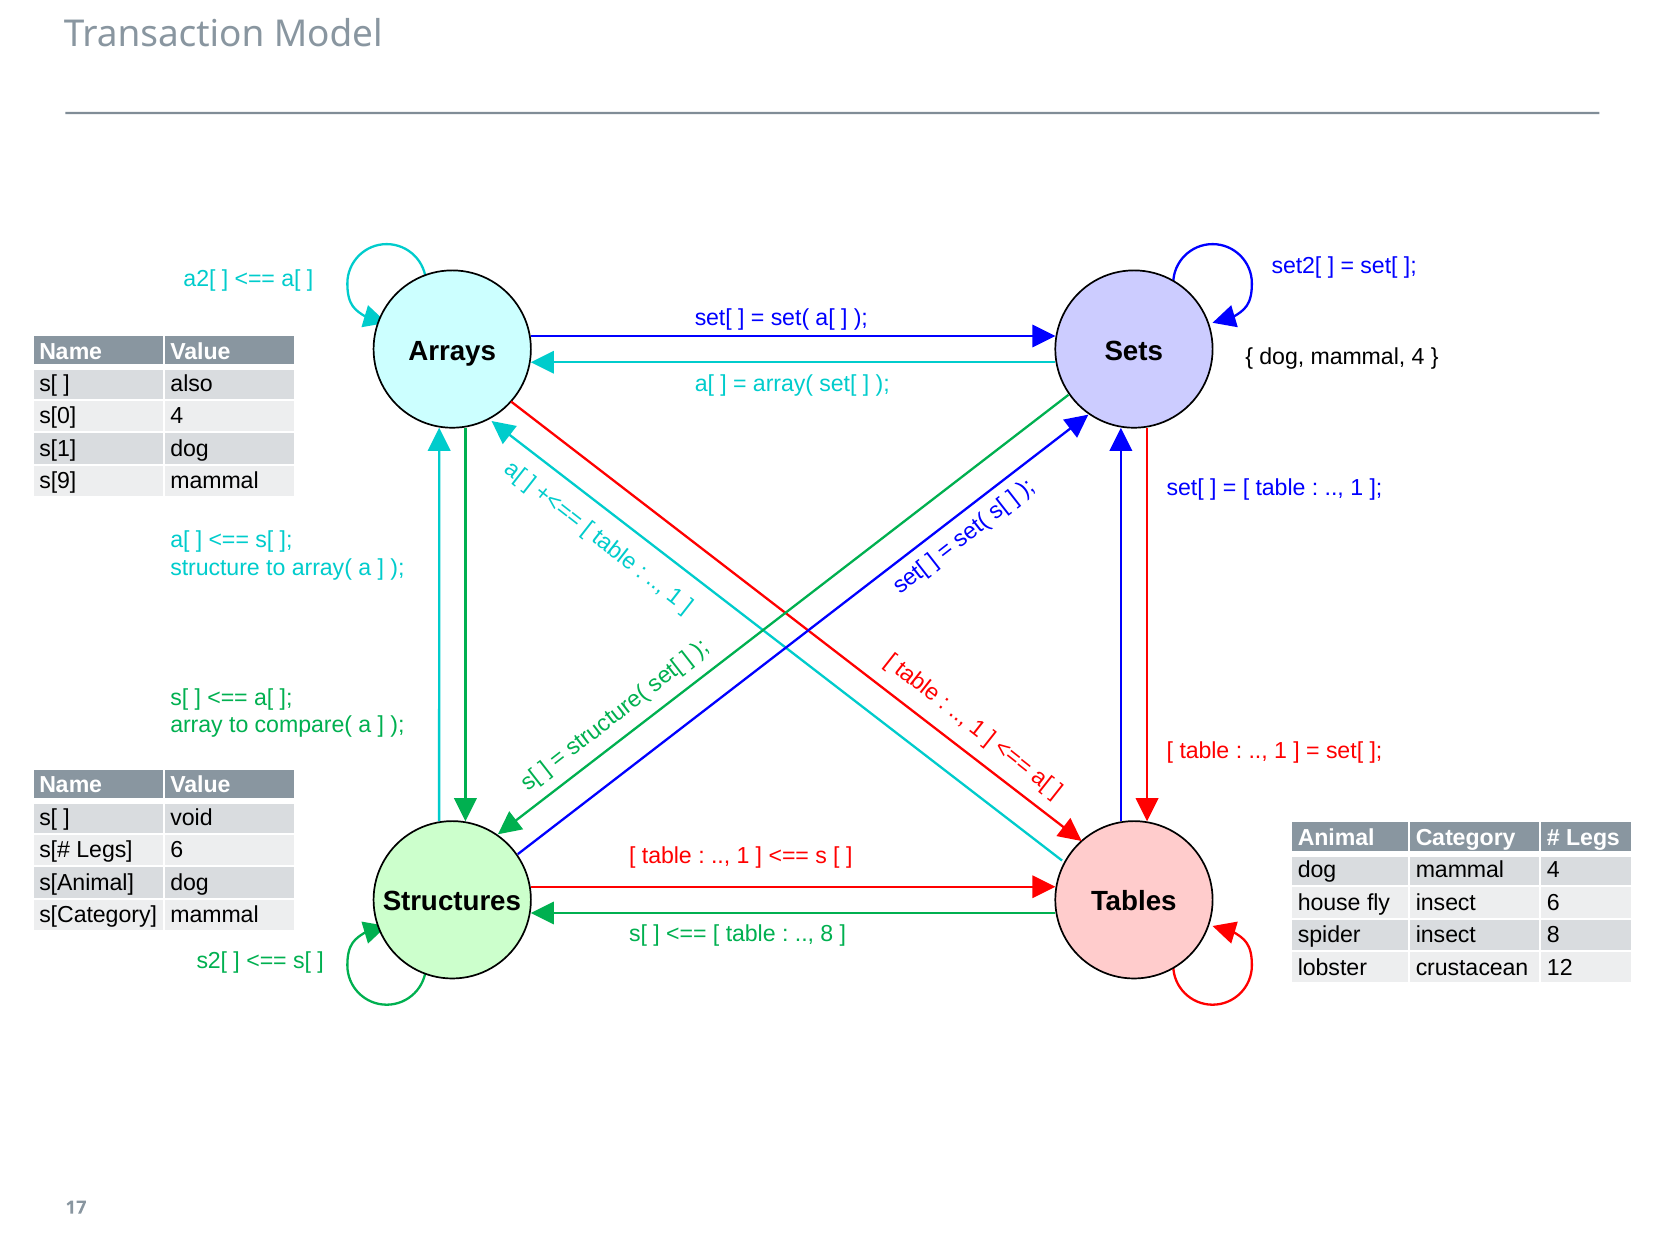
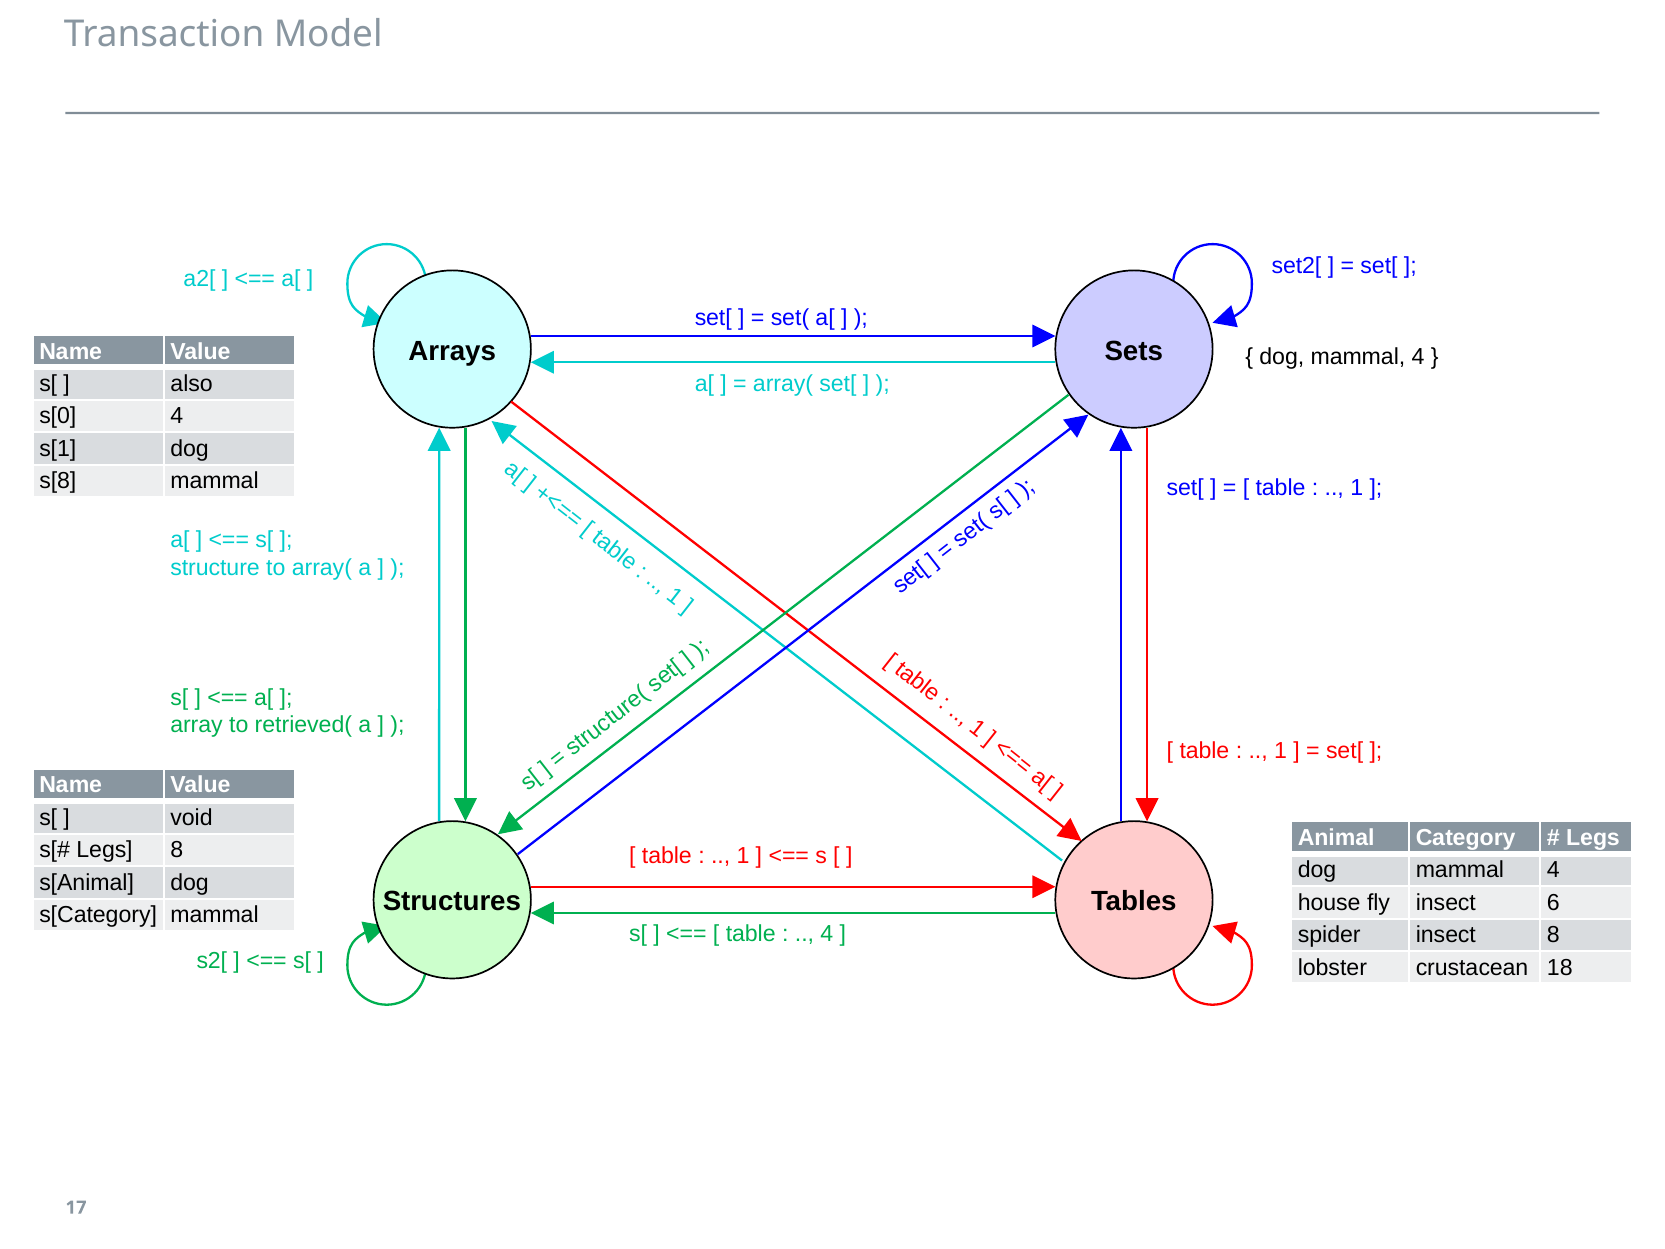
s[9: s[9 -> s[8
compare(: compare( -> retrieved(
Legs 6: 6 -> 8
8 at (827, 934): 8 -> 4
12: 12 -> 18
